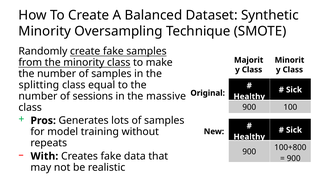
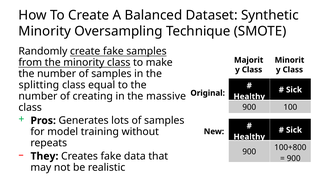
sessions: sessions -> creating
With: With -> They
